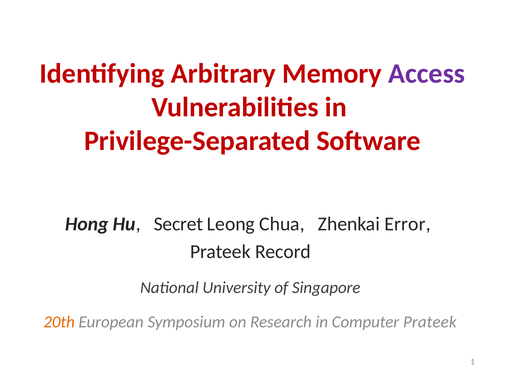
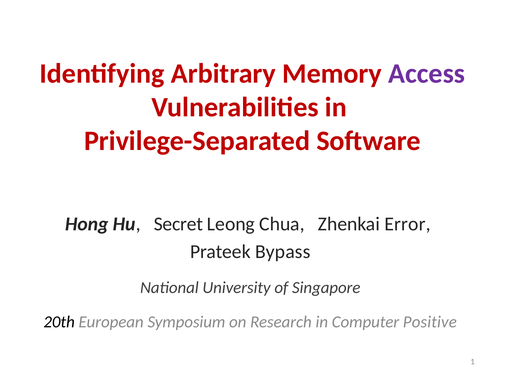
Record: Record -> Bypass
20th colour: orange -> black
Computer Prateek: Prateek -> Positive
